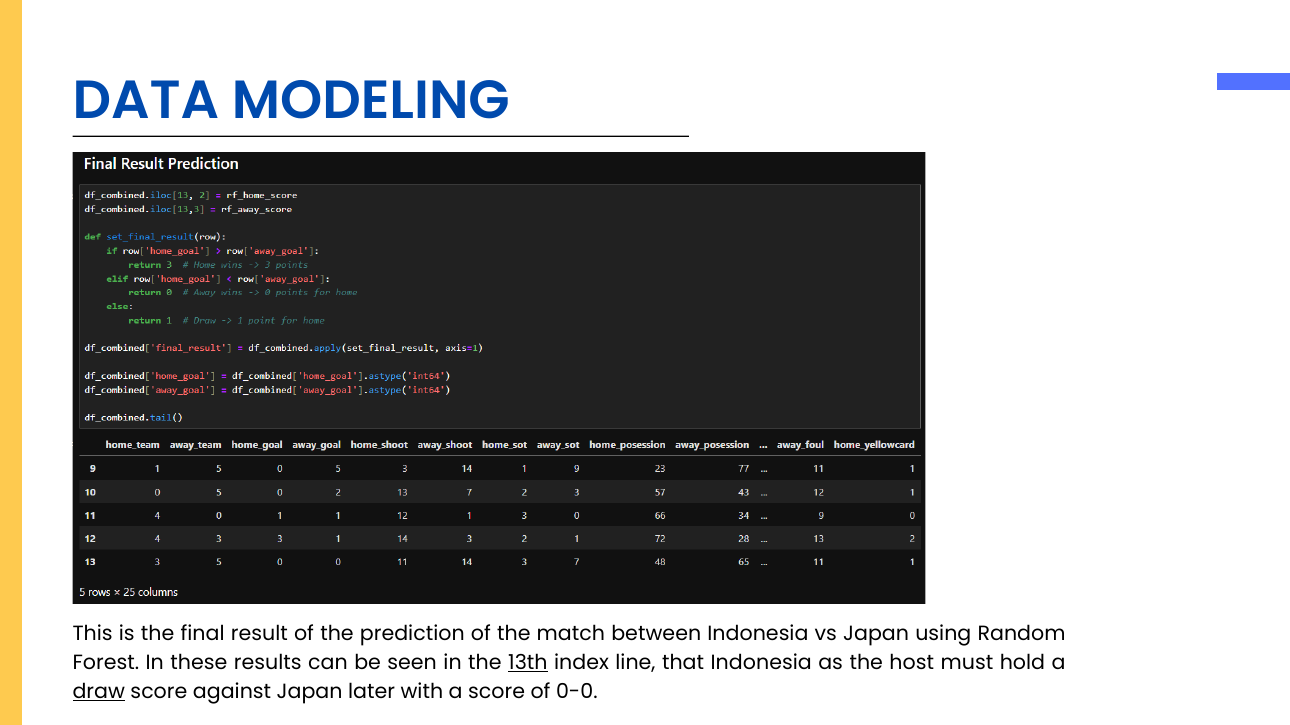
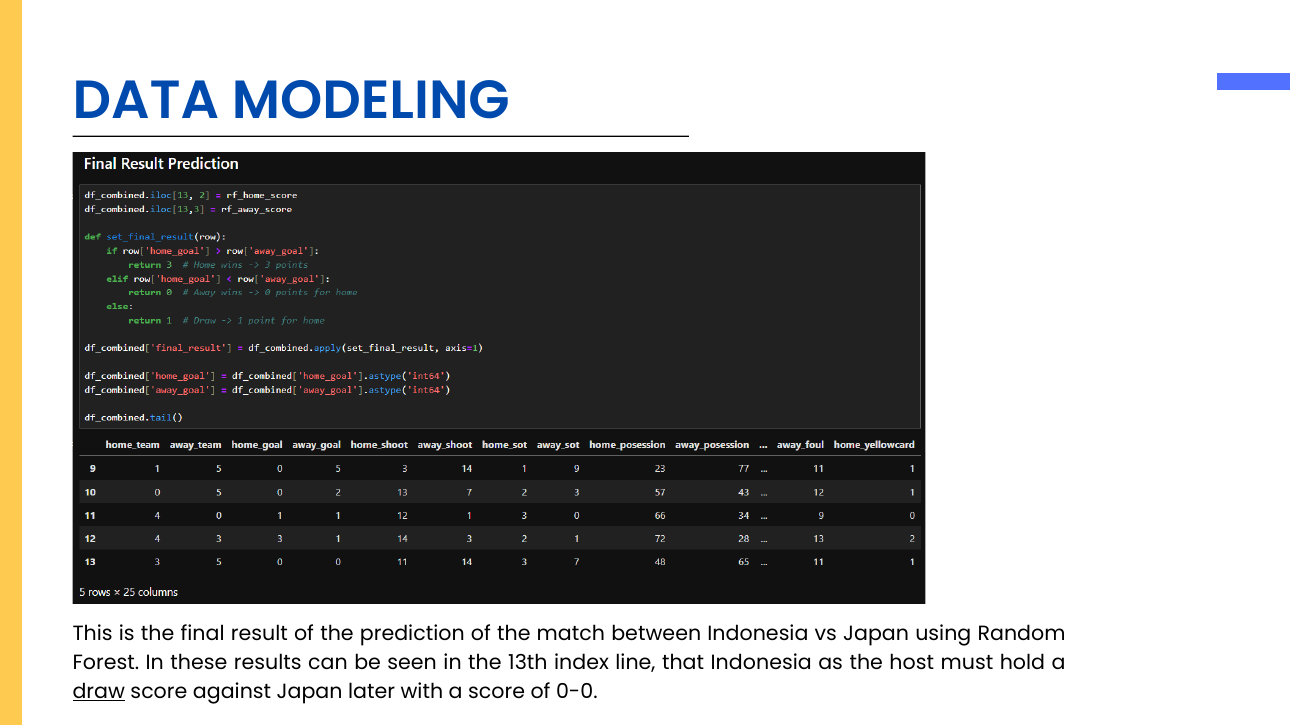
13th underline: present -> none
